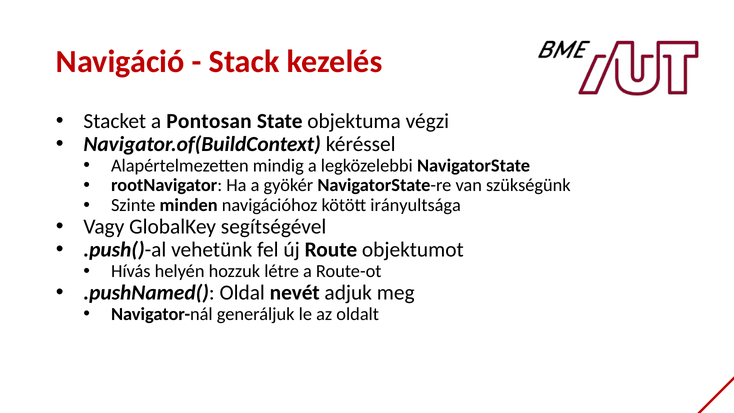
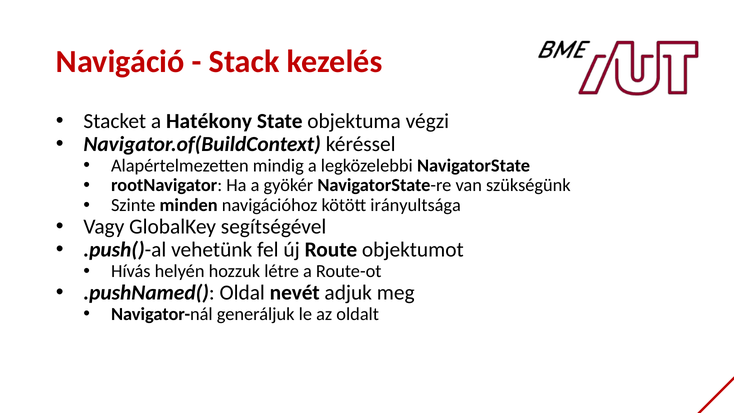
Pontosan: Pontosan -> Hatékony
